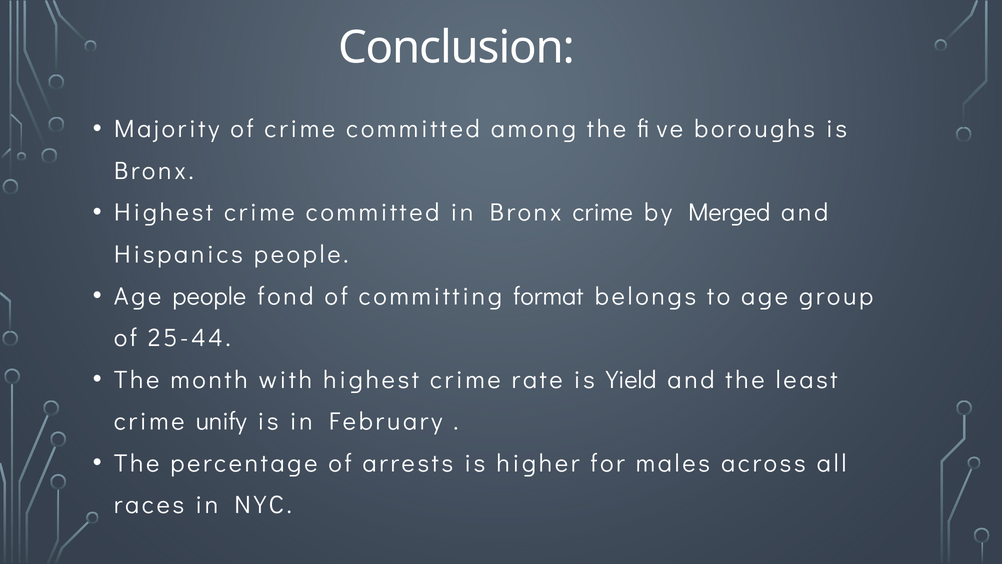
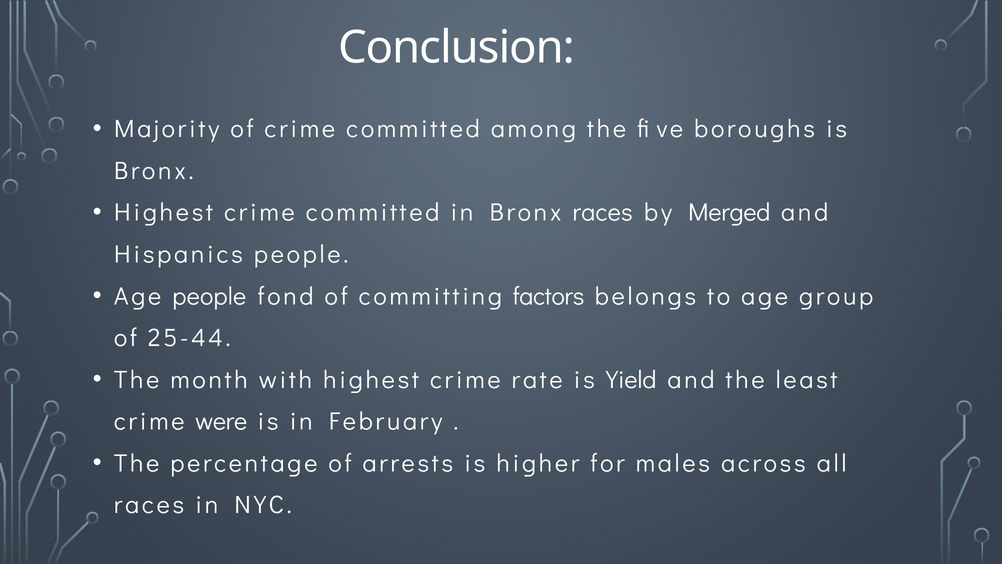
Bronx crime: crime -> races
format: format -> factors
unify: unify -> were
